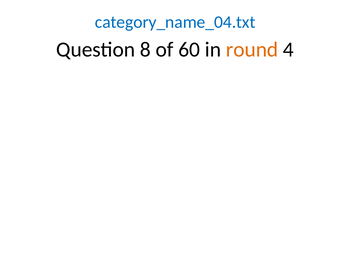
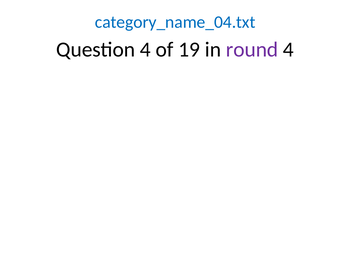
Question 8: 8 -> 4
60: 60 -> 19
round colour: orange -> purple
